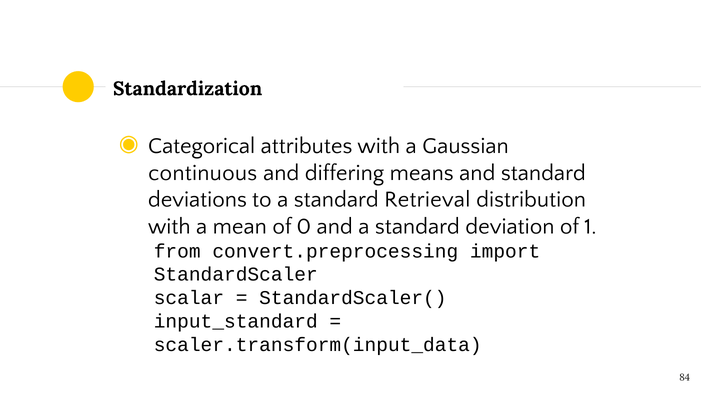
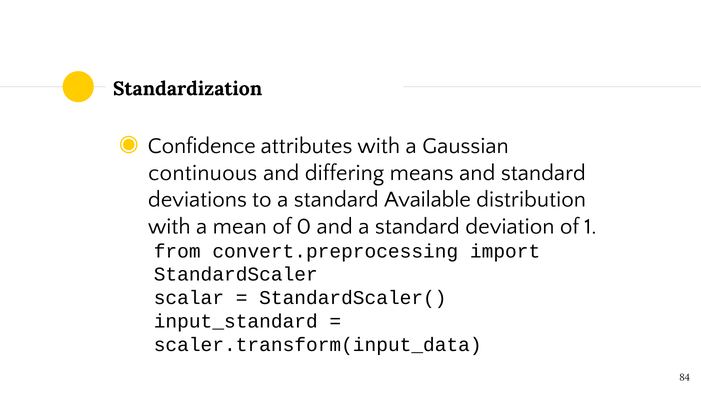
Categorical: Categorical -> Confidence
Retrieval: Retrieval -> Available
